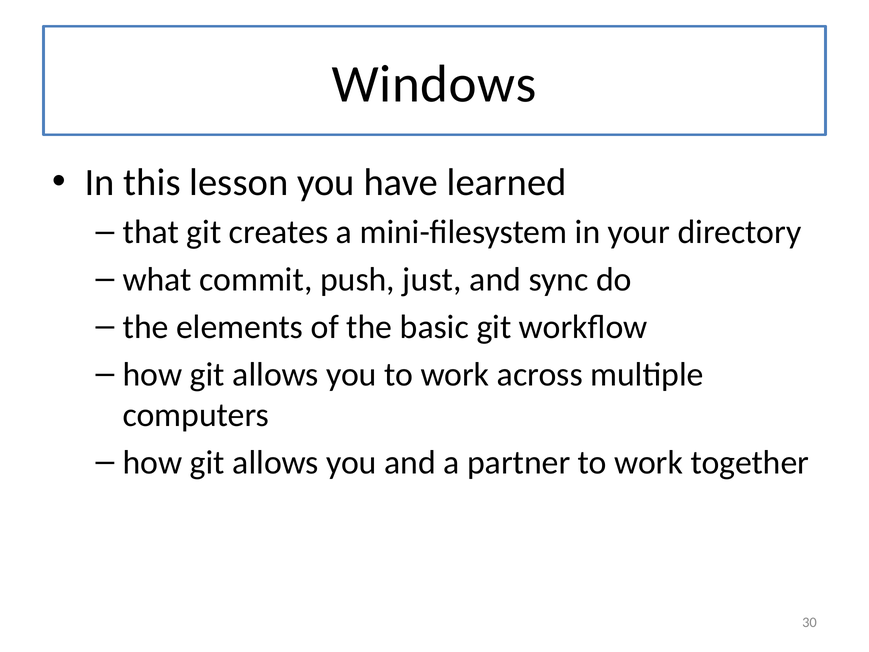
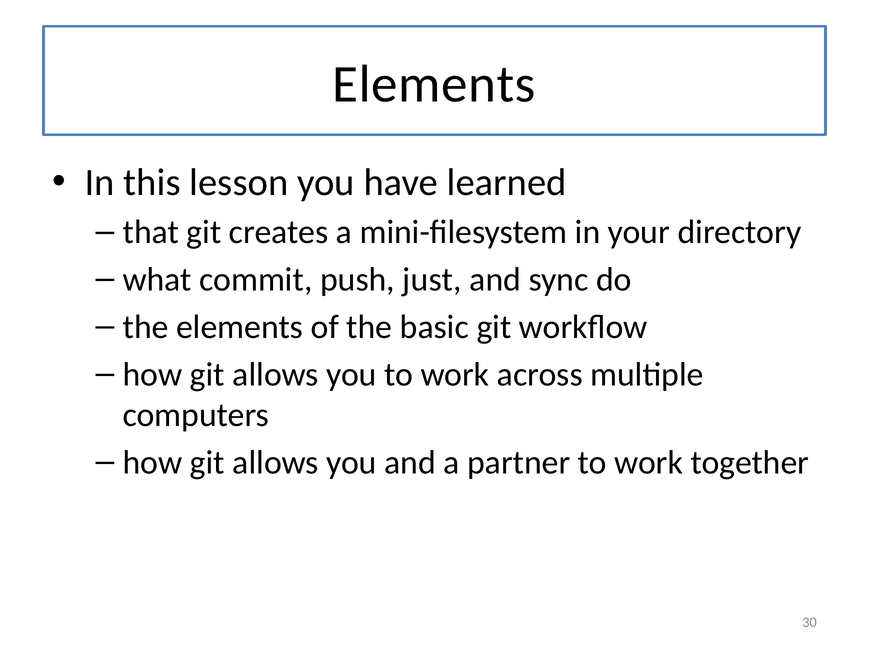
Windows at (434, 84): Windows -> Elements
